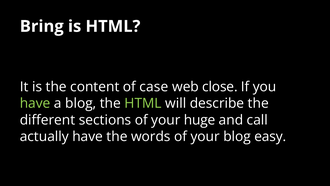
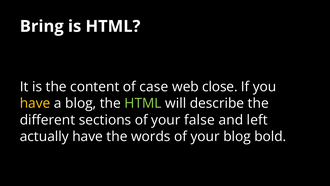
have at (35, 103) colour: light green -> yellow
huge: huge -> false
call: call -> left
easy: easy -> bold
